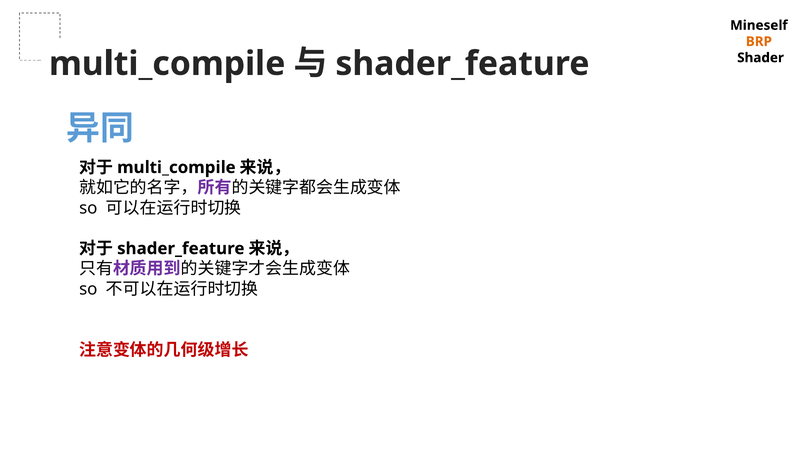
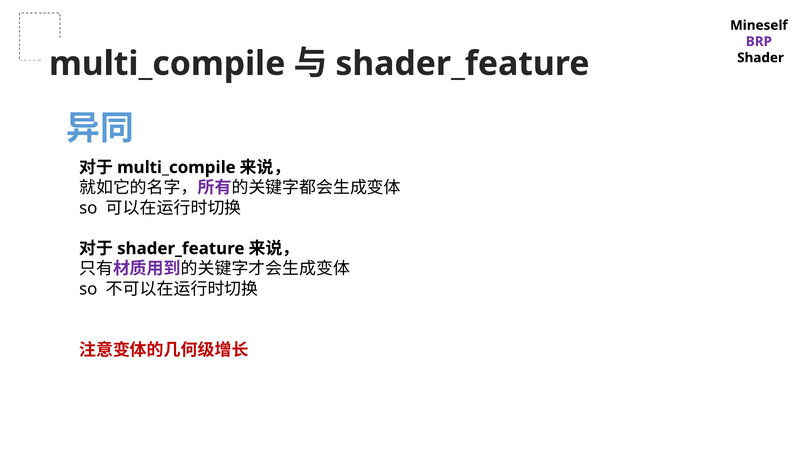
BRP colour: orange -> purple
